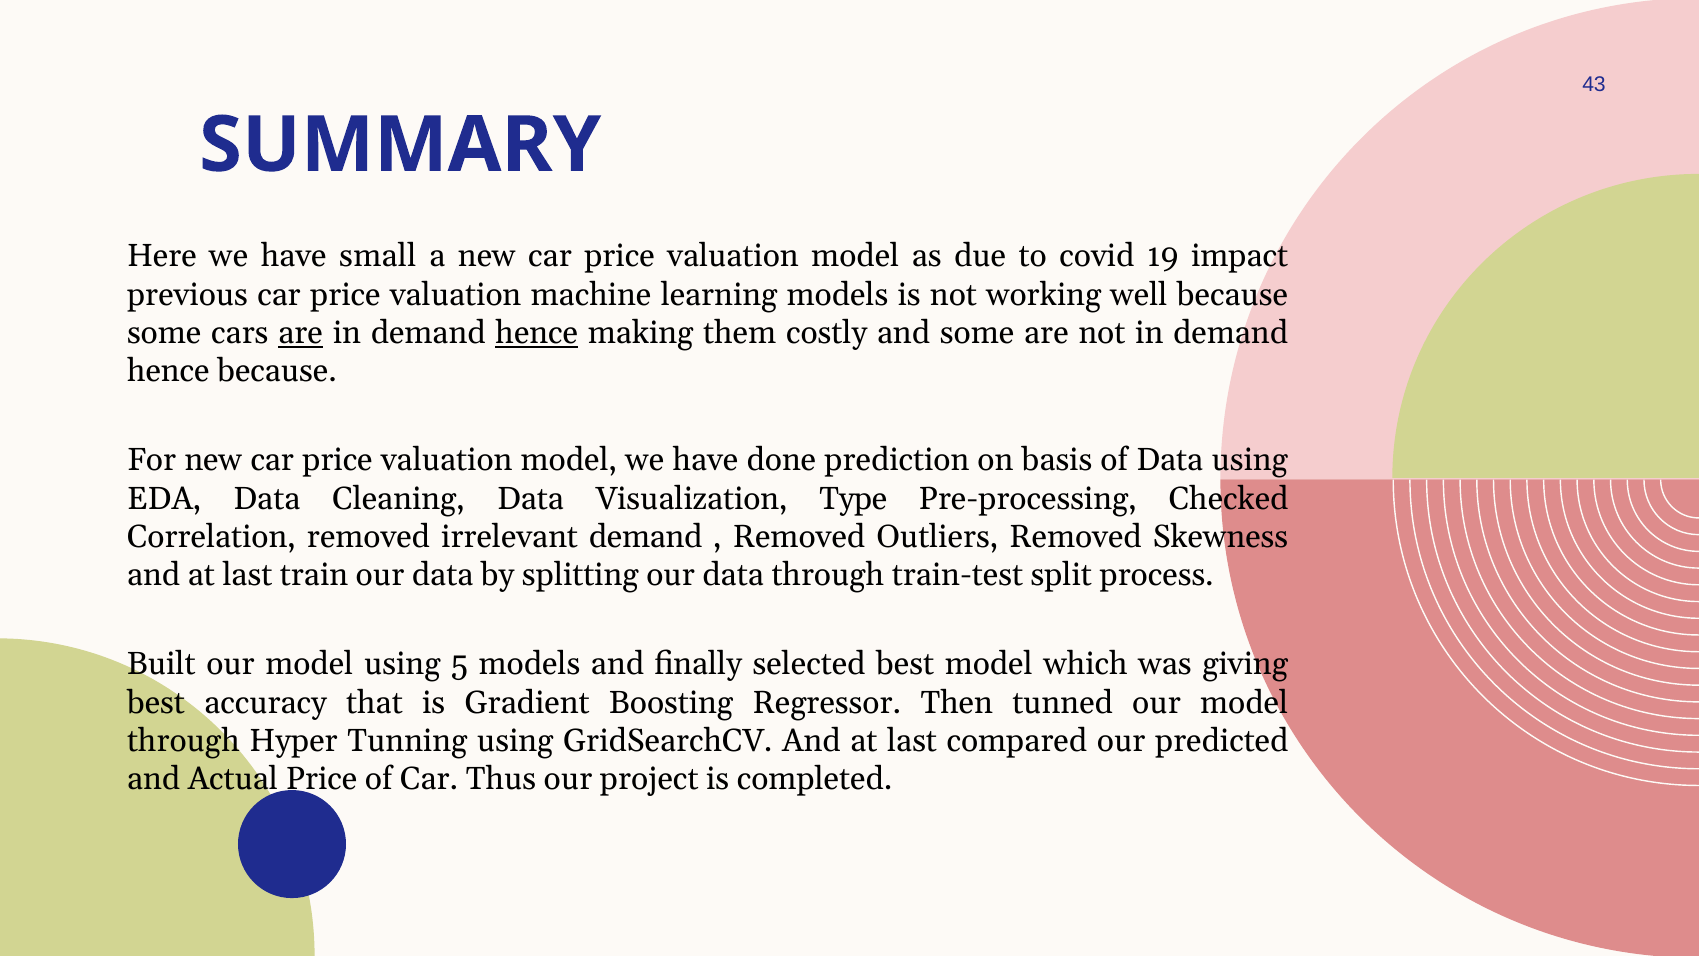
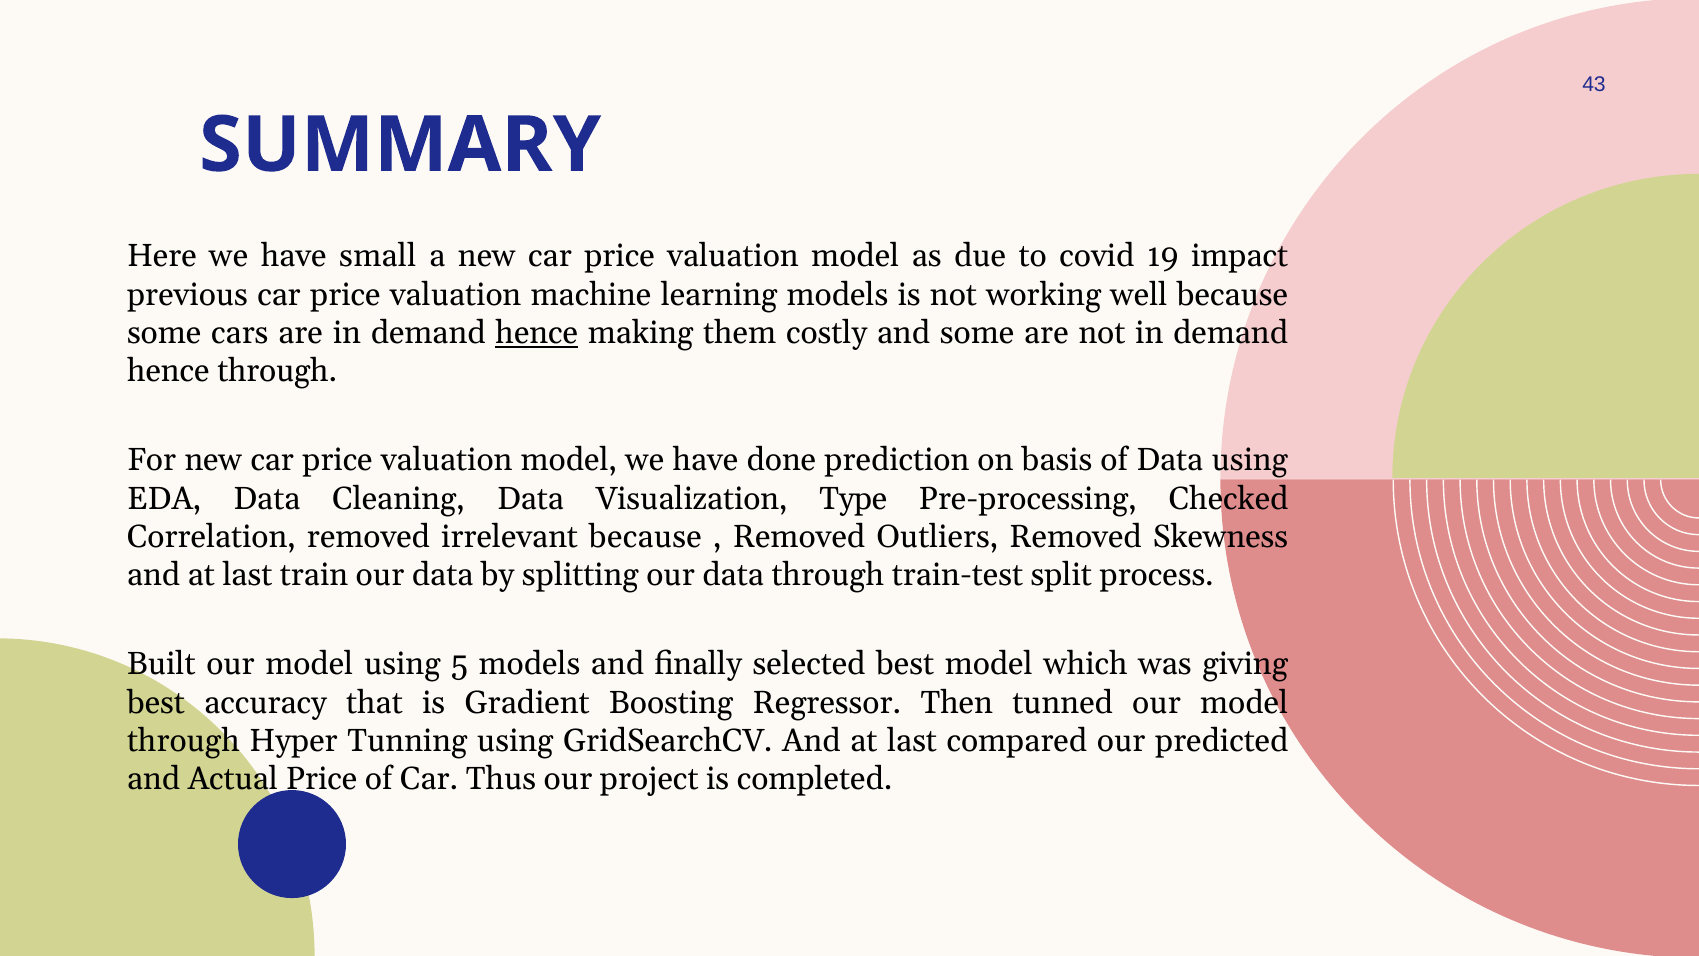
are at (301, 333) underline: present -> none
hence because: because -> through
irrelevant demand: demand -> because
